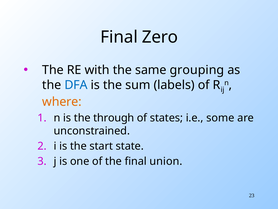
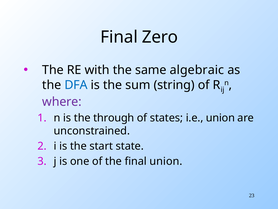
grouping: grouping -> algebraic
labels: labels -> string
where colour: orange -> purple
i.e some: some -> union
